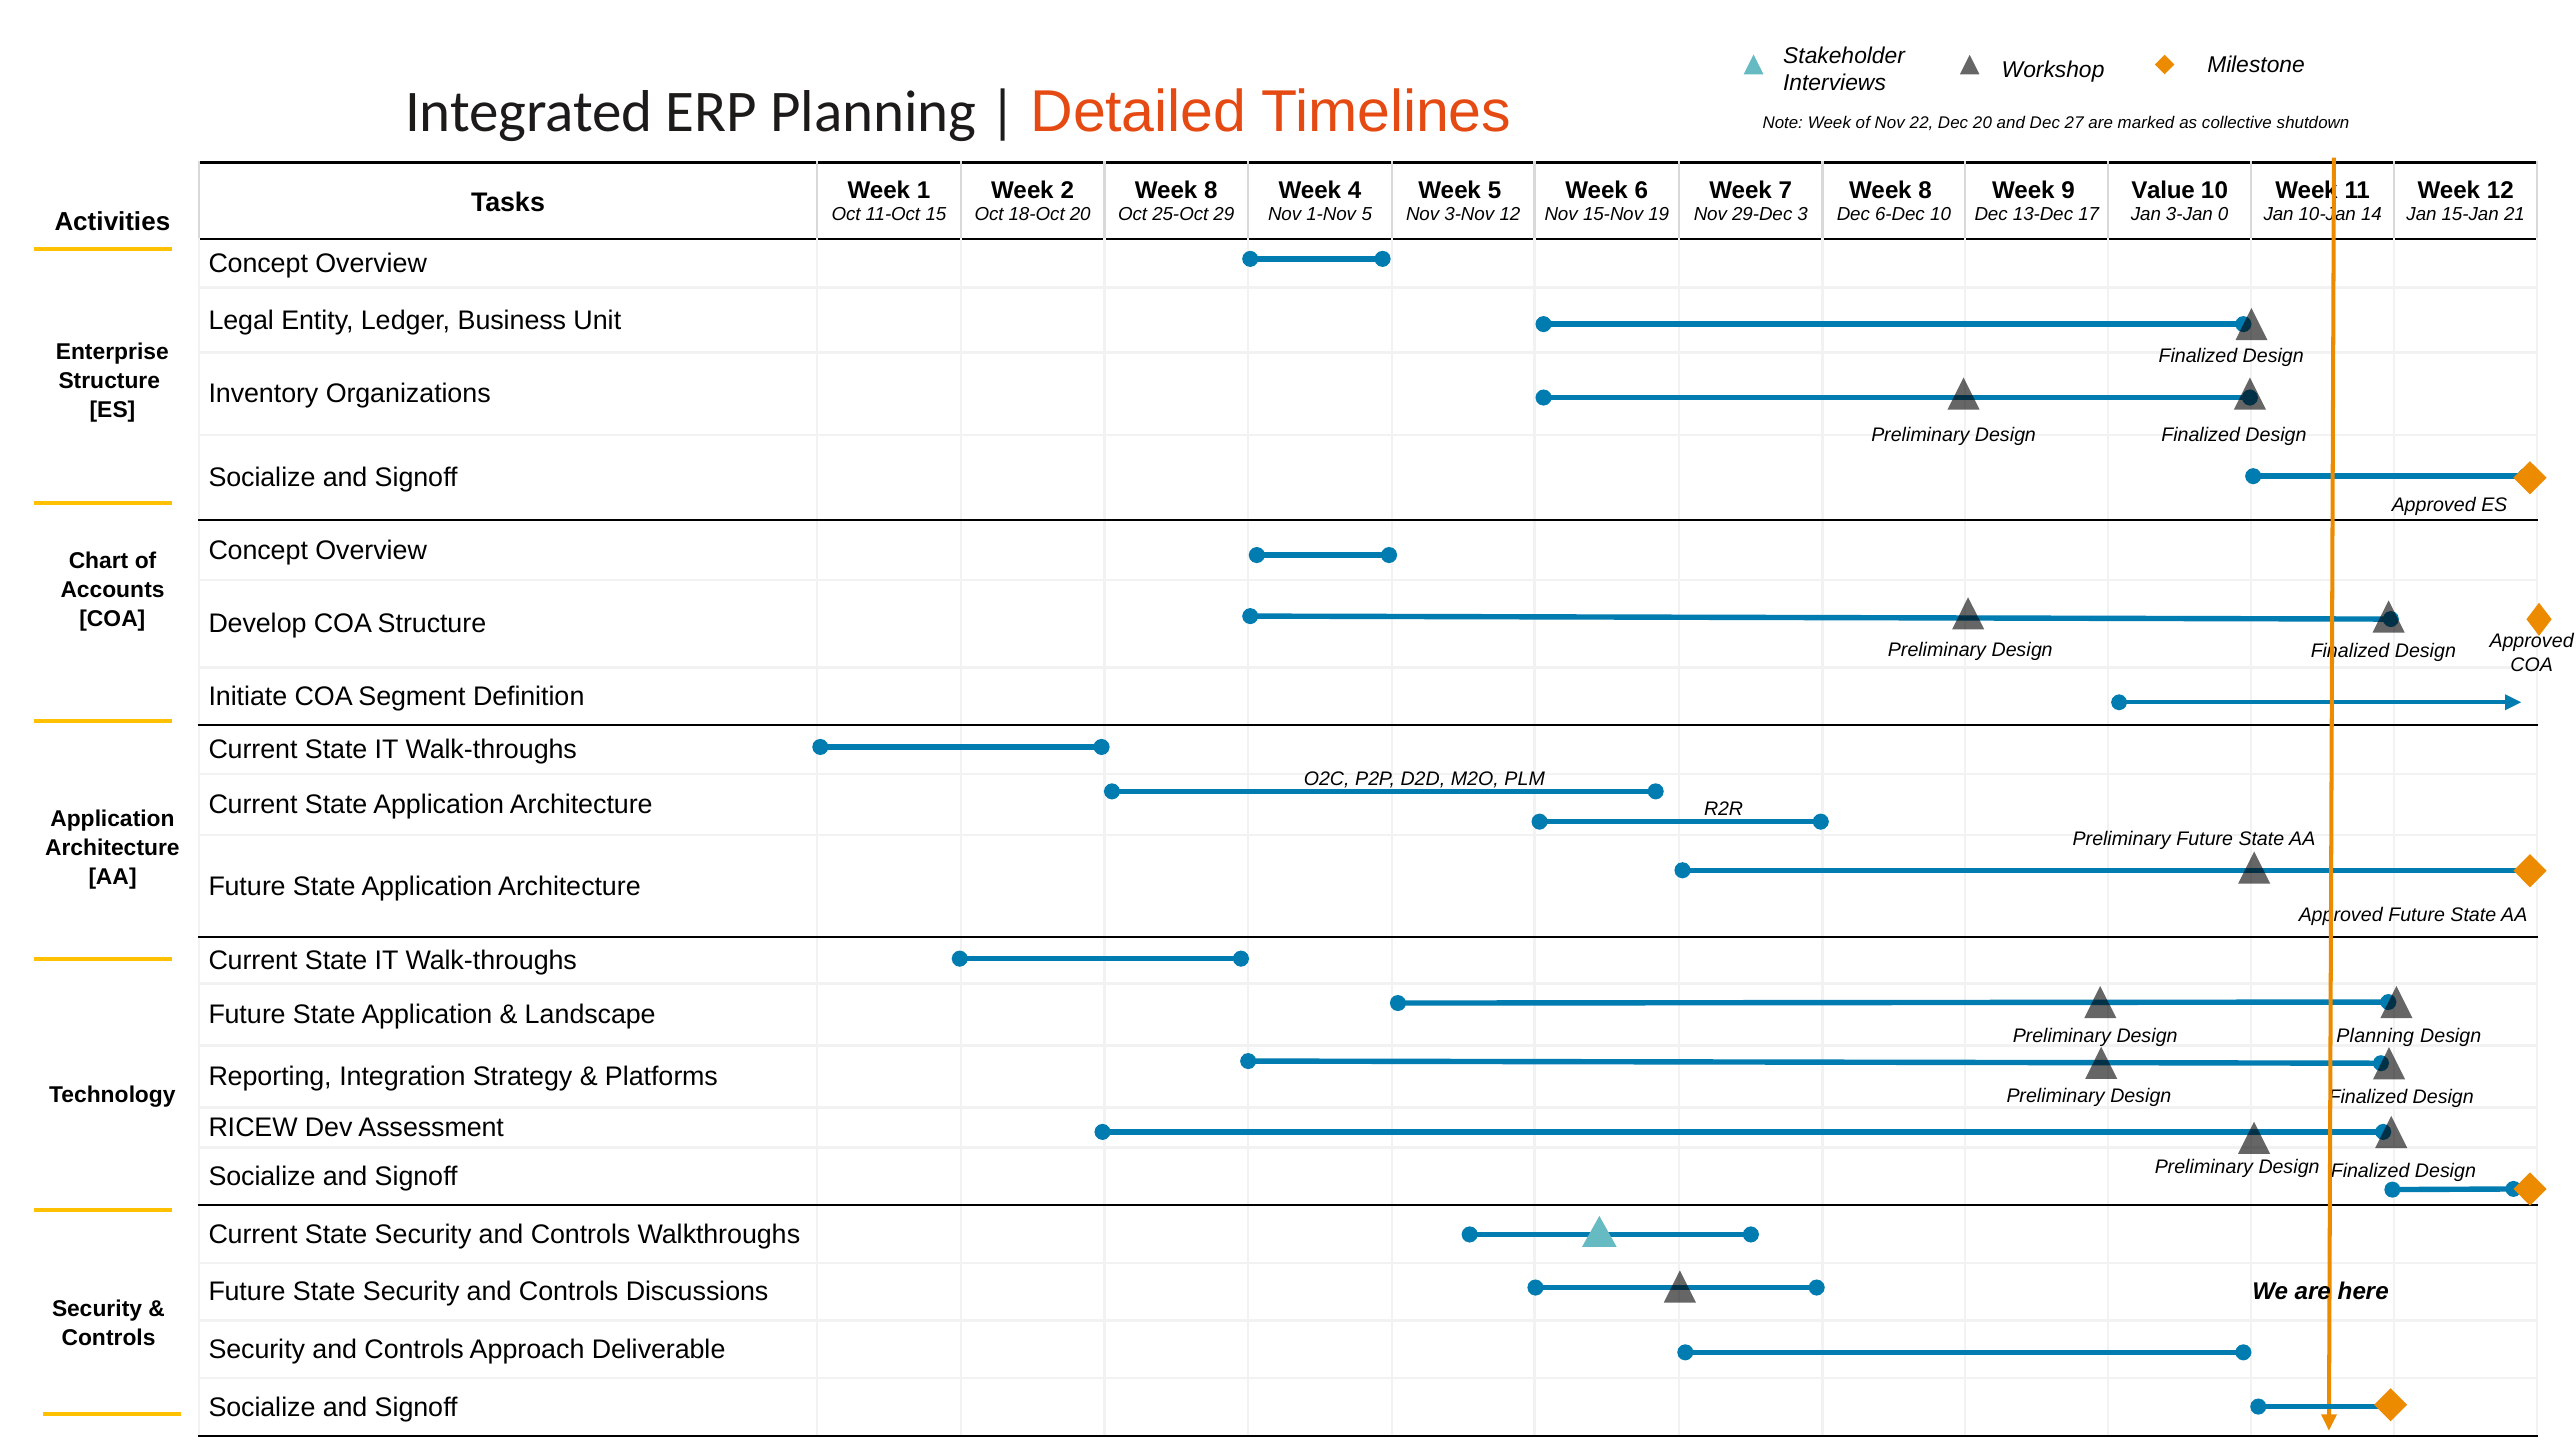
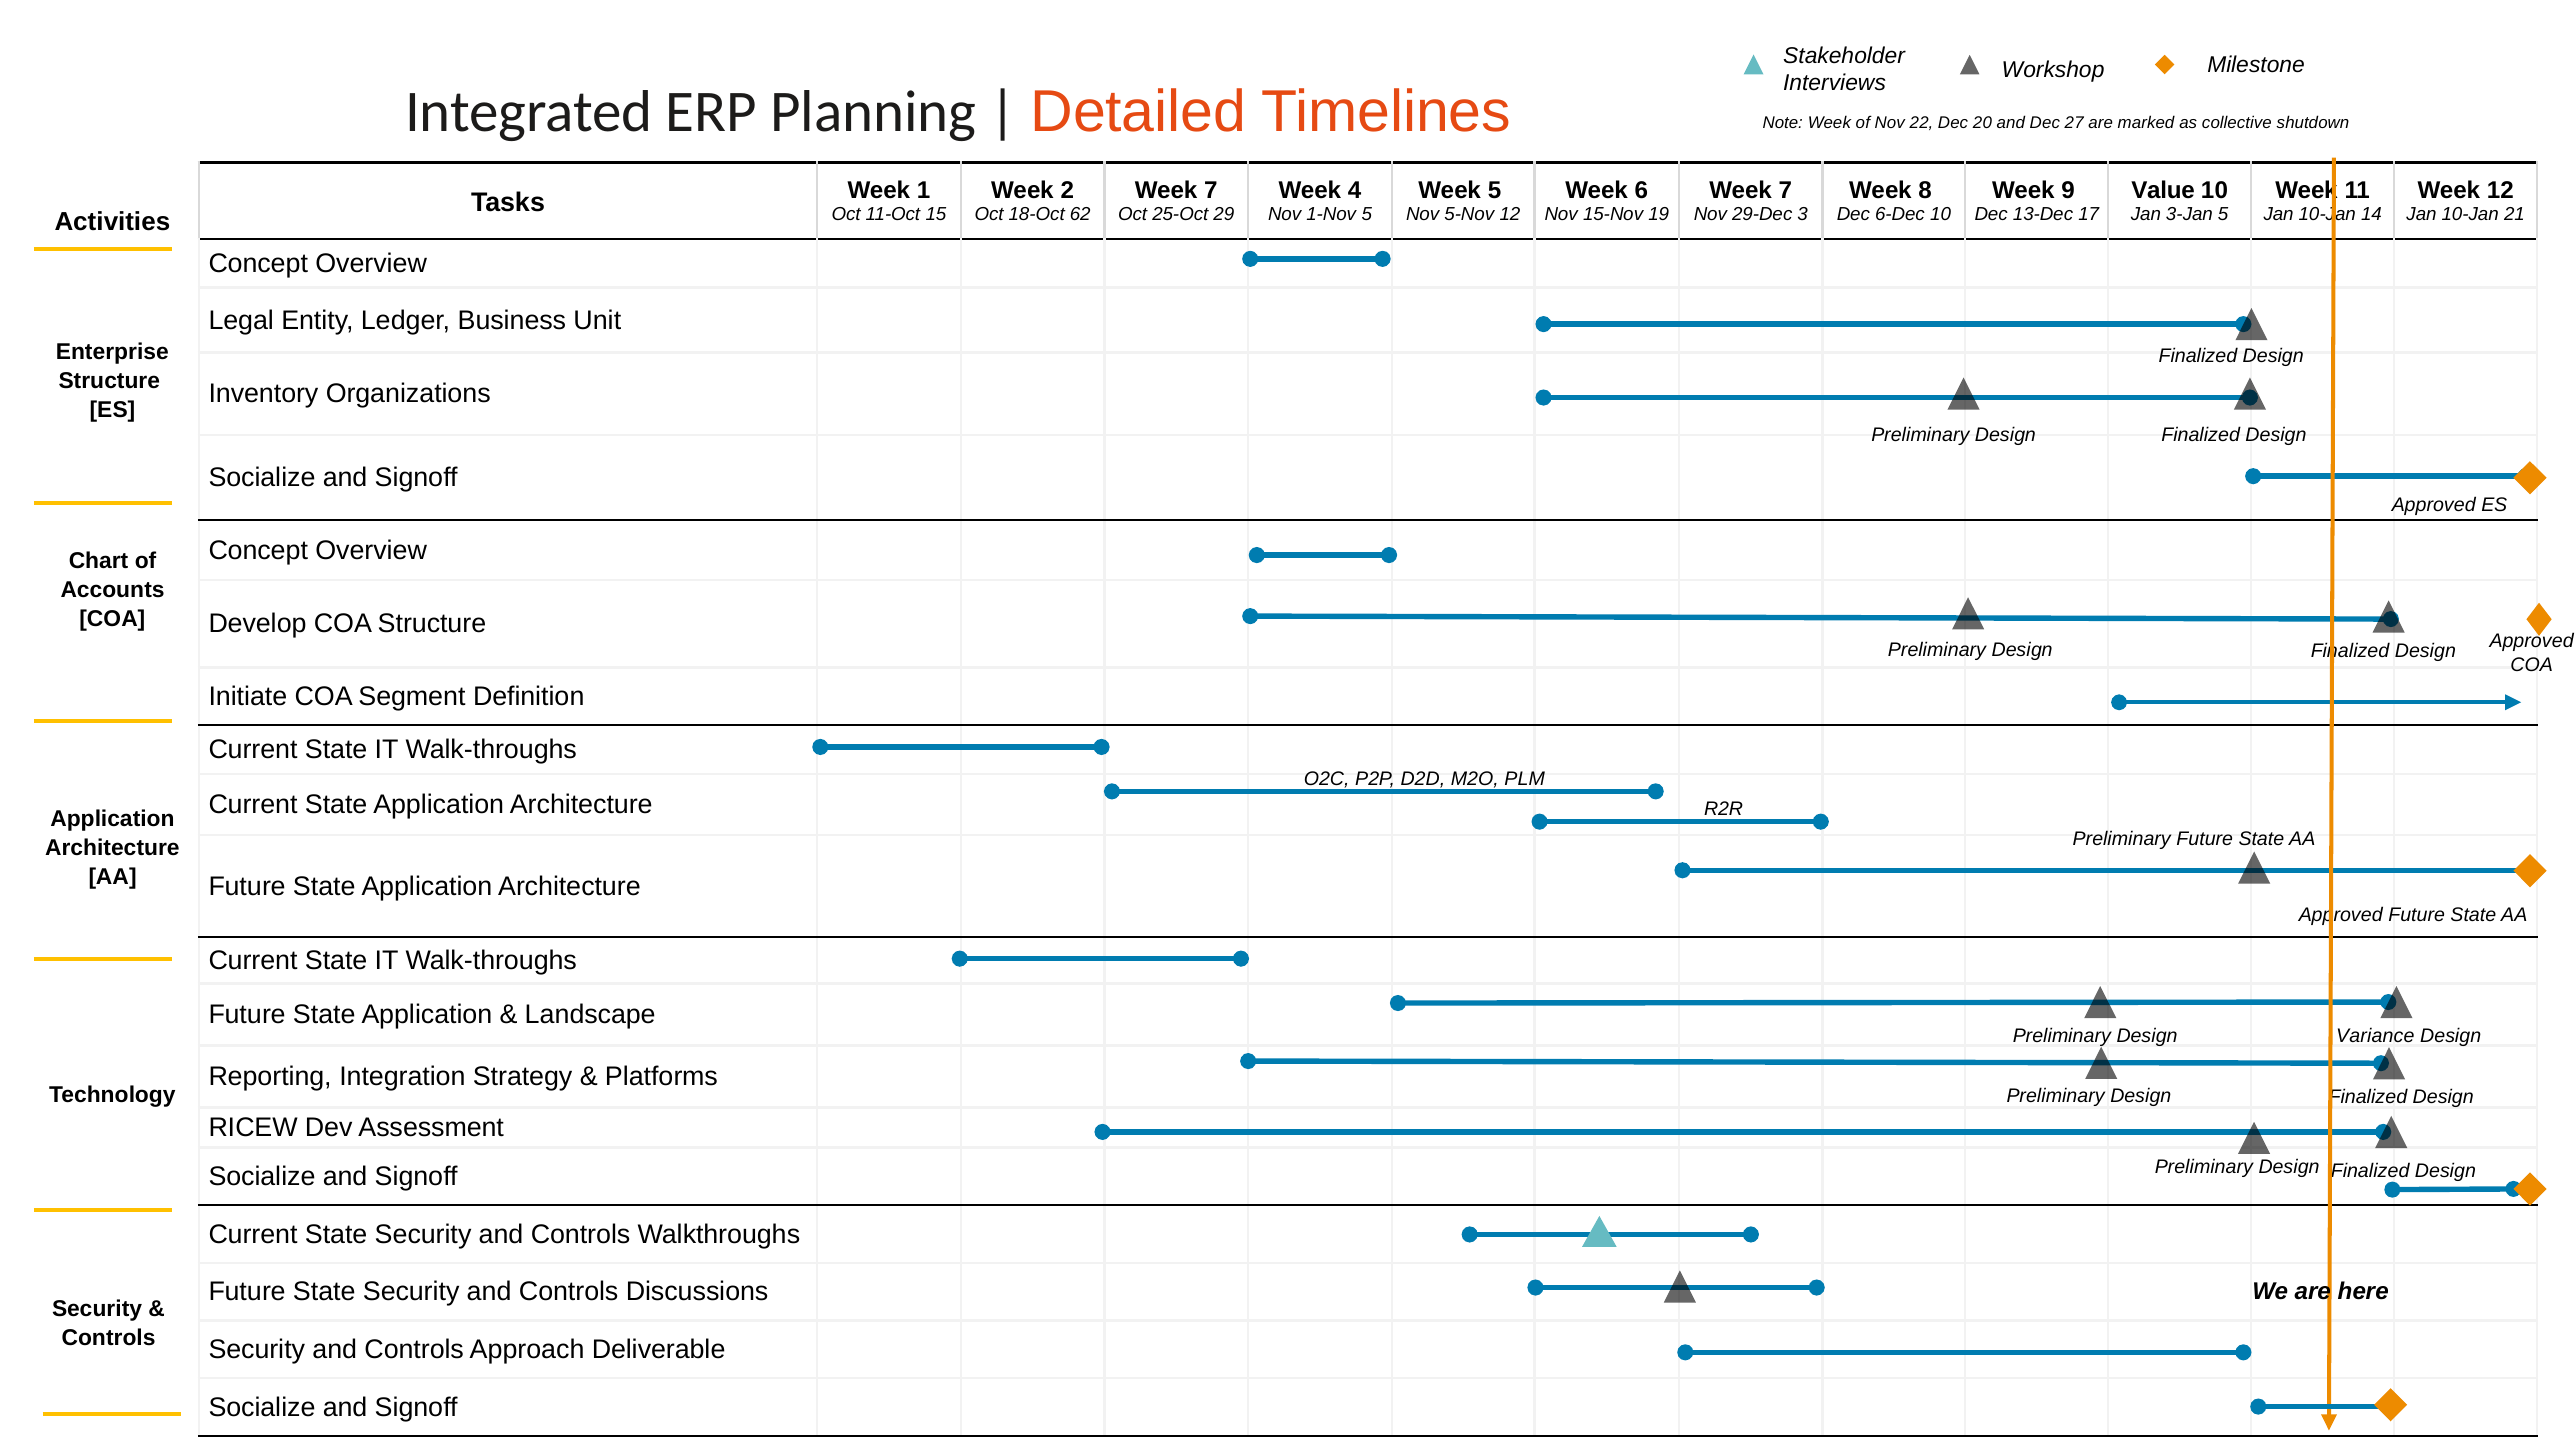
8 at (1211, 191): 8 -> 7
18-Oct 20: 20 -> 62
3-Nov: 3-Nov -> 5-Nov
3-Jan 0: 0 -> 5
15-Jan at (2470, 215): 15-Jan -> 10-Jan
Design Planning: Planning -> Variance
